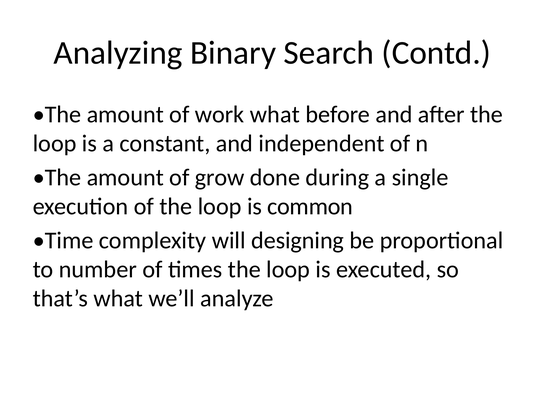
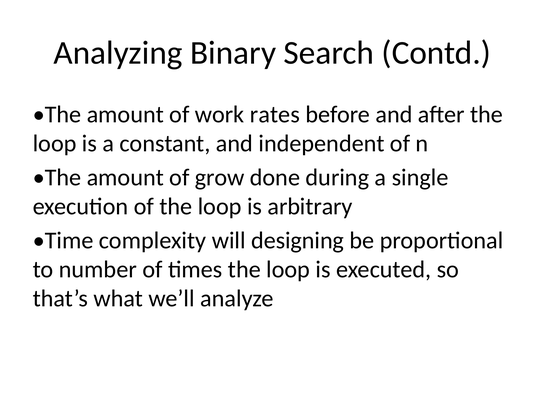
work what: what -> rates
common: common -> arbitrary
